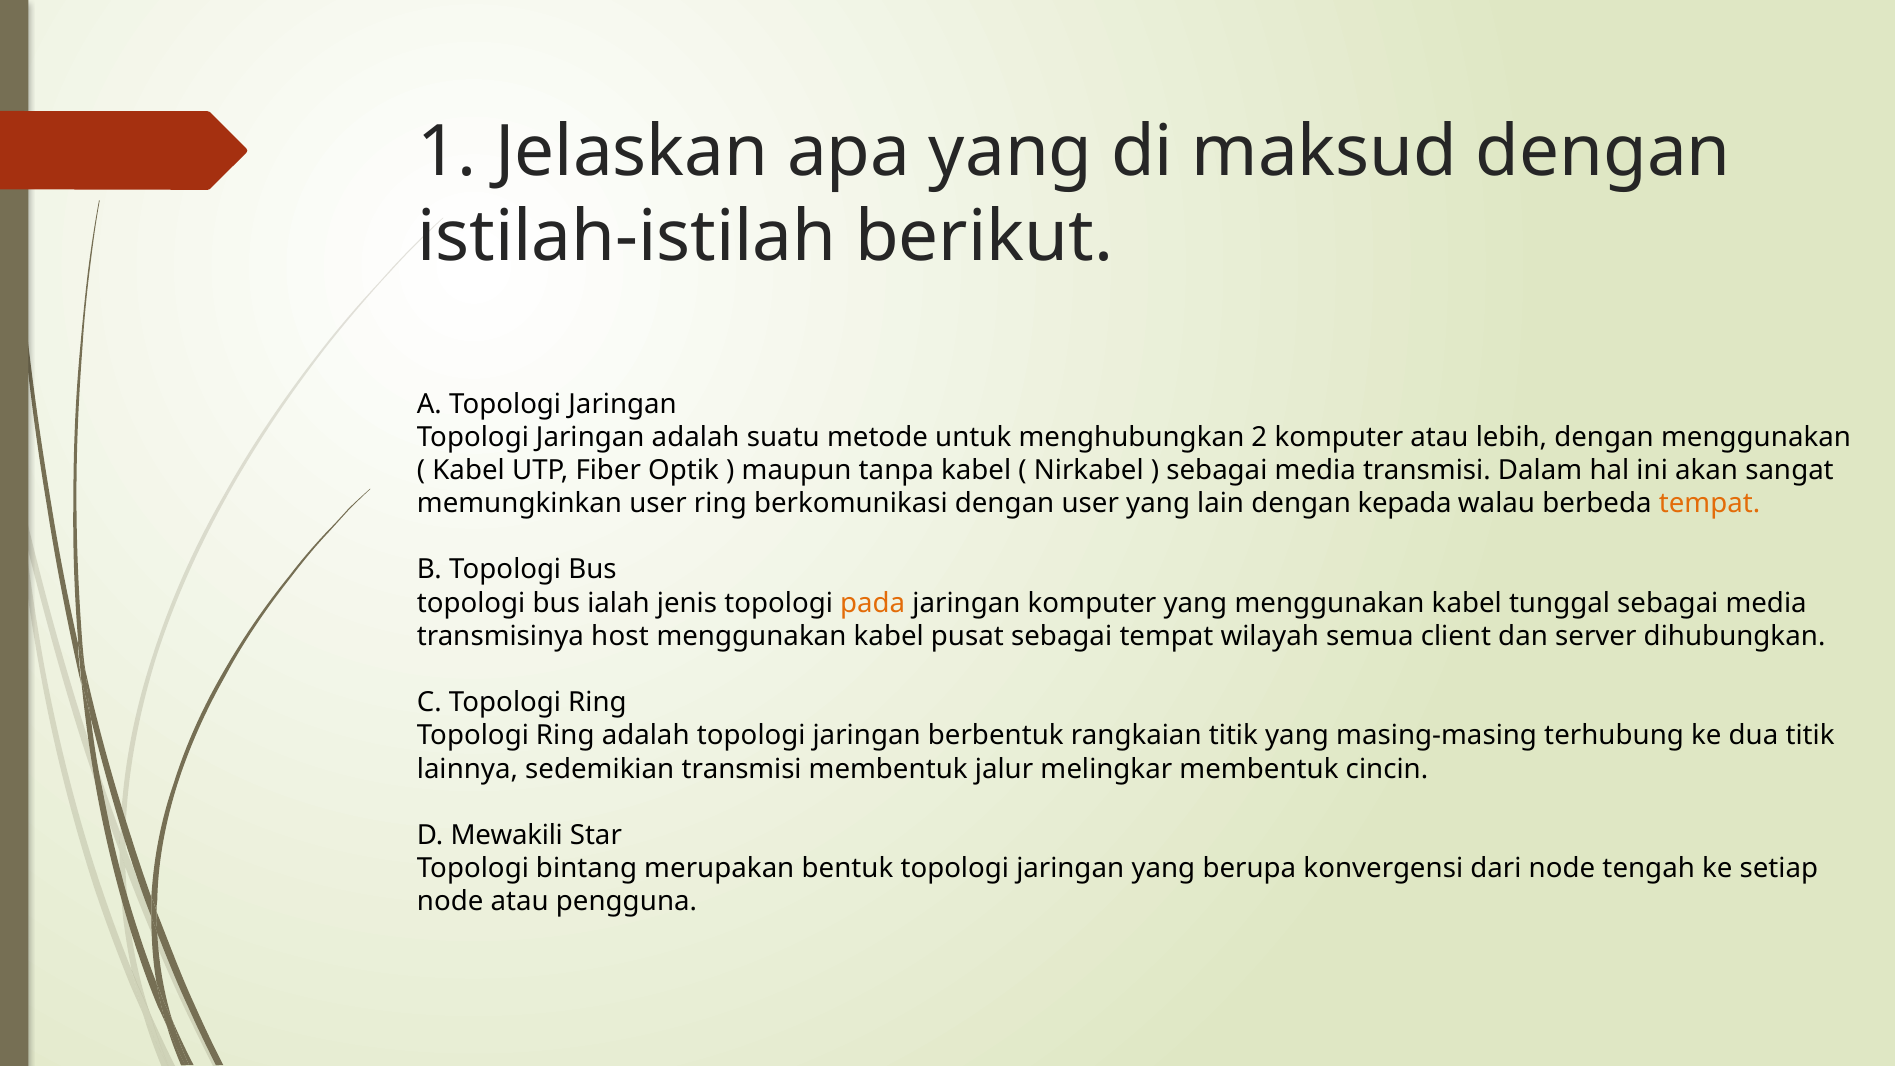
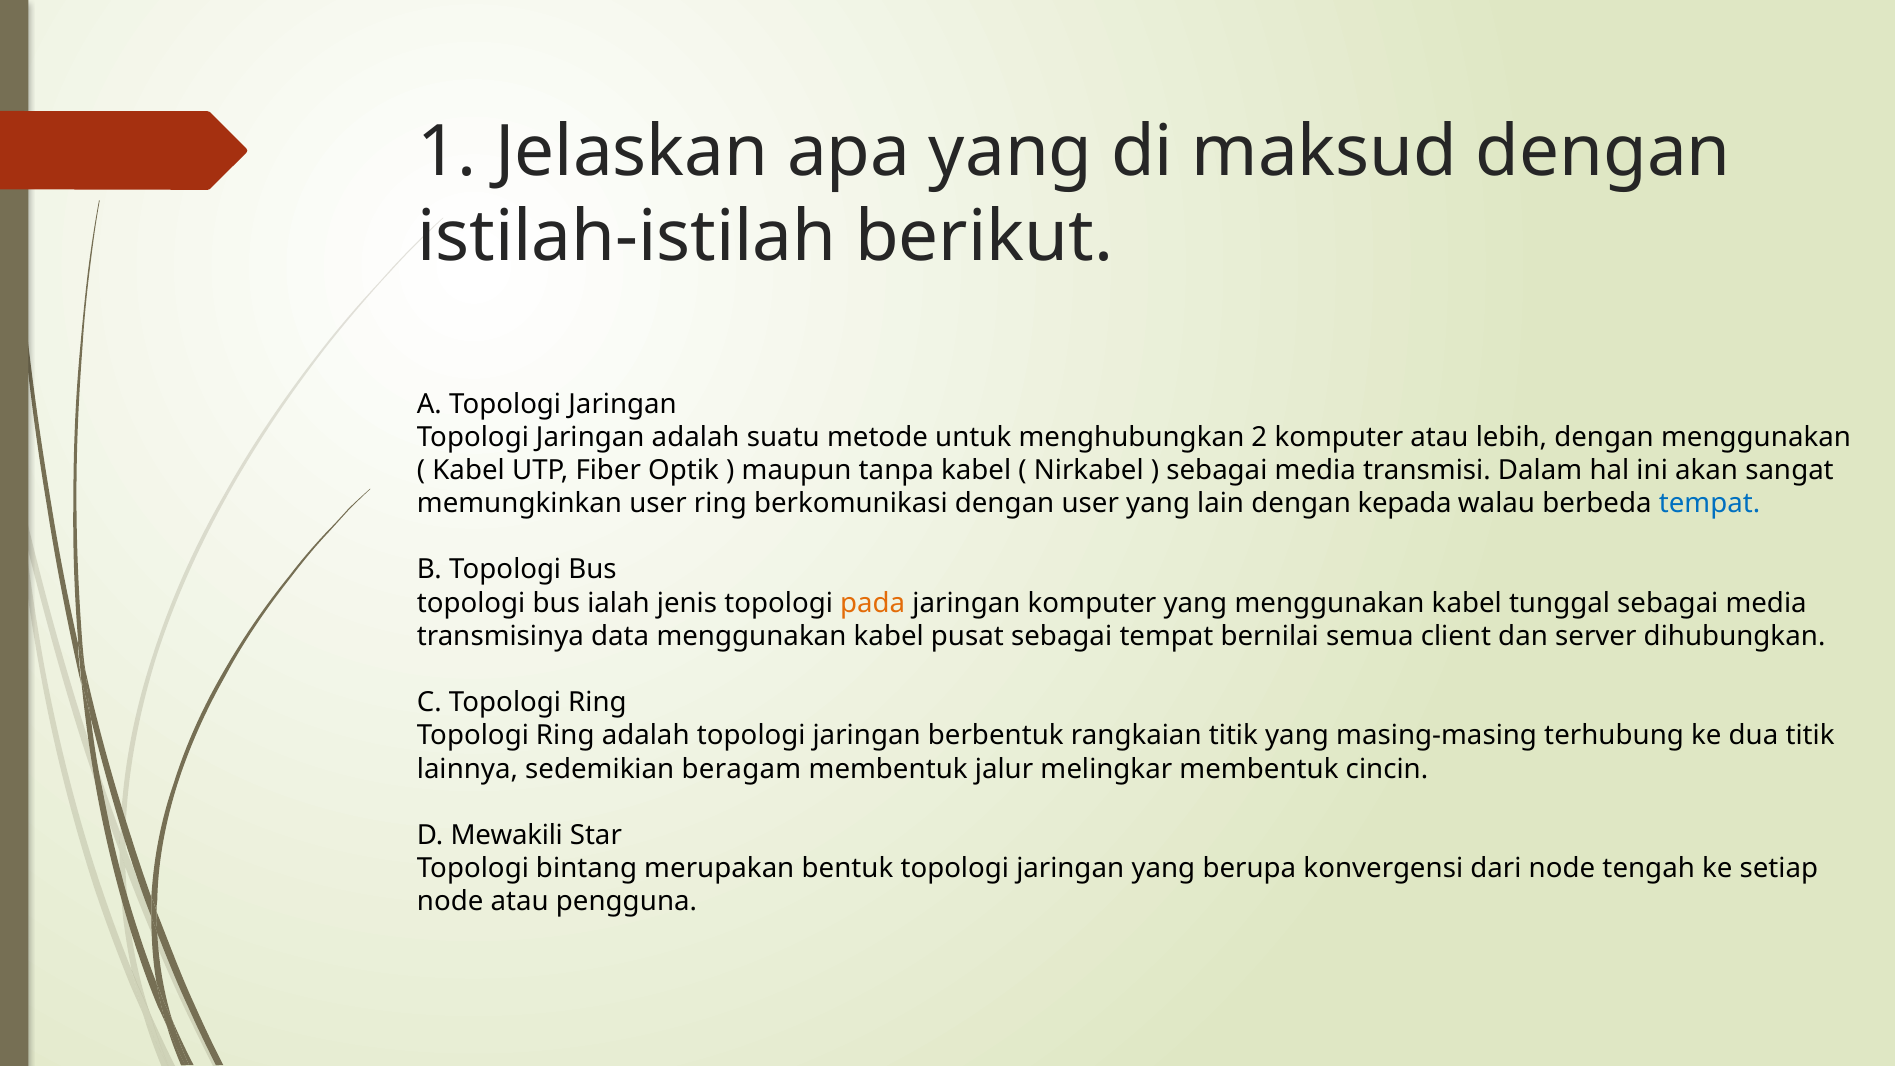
tempat at (1710, 503) colour: orange -> blue
host: host -> data
wilayah: wilayah -> bernilai
sedemikian transmisi: transmisi -> beragam
